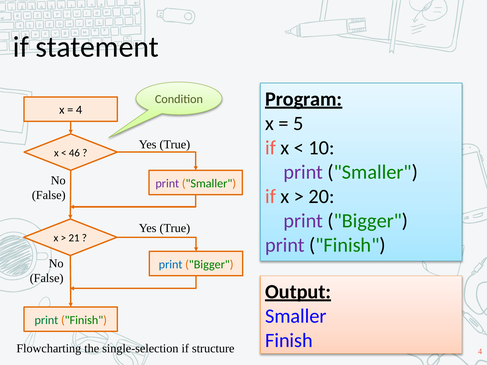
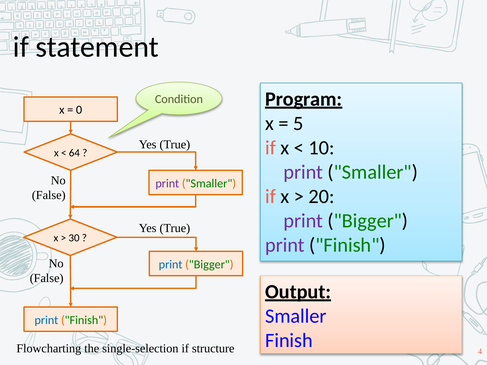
4 at (79, 110): 4 -> 0
46: 46 -> 64
21: 21 -> 30
print at (46, 320) colour: green -> blue
